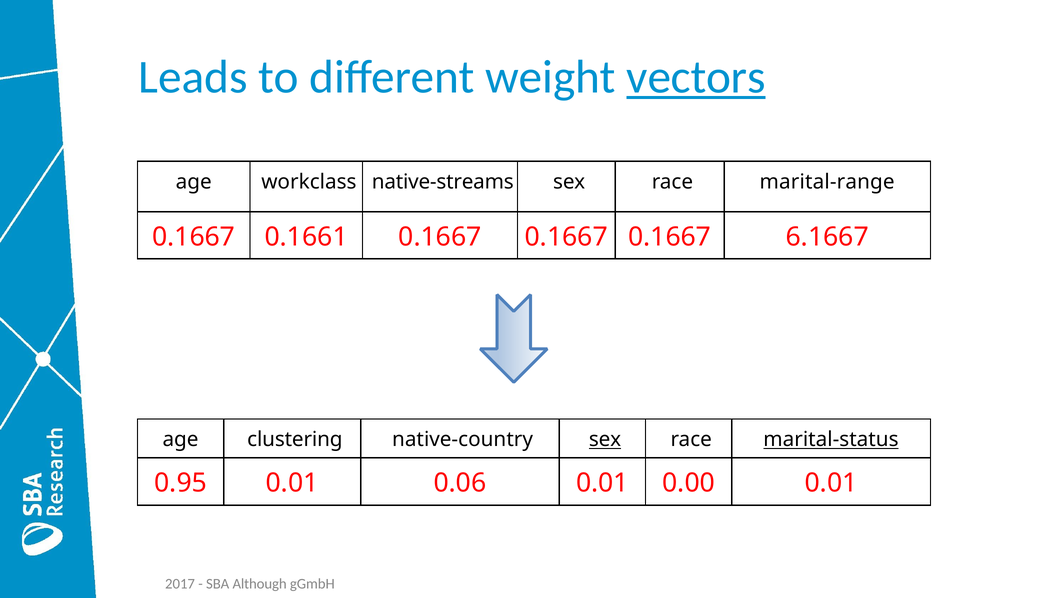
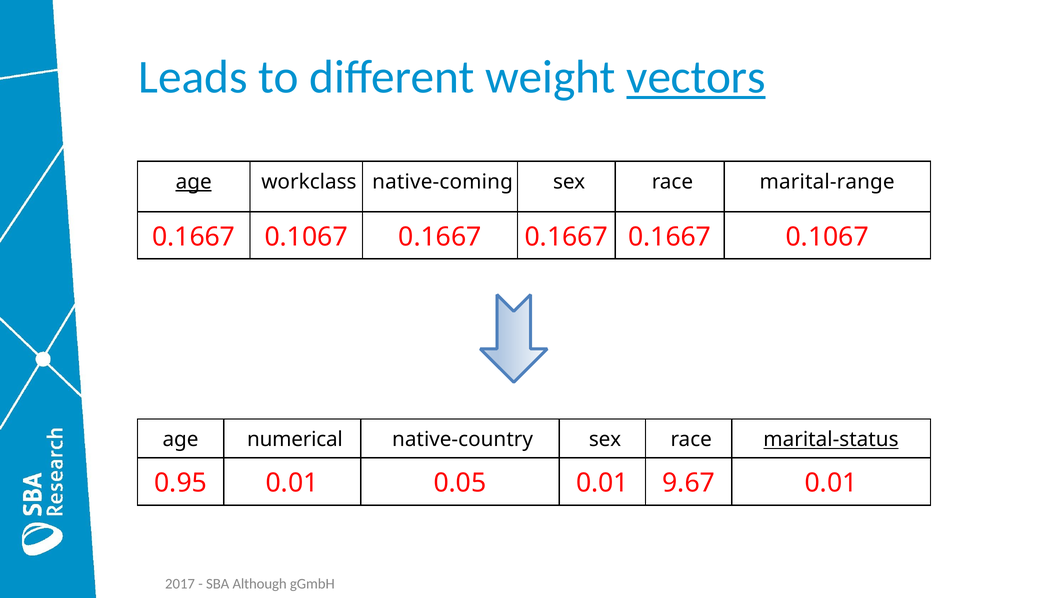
age at (194, 182) underline: none -> present
native-streams: native-streams -> native-coming
0.1661 at (306, 237): 0.1661 -> 0.1067
0.1667 0.1667 6.1667: 6.1667 -> 0.1067
clustering: clustering -> numerical
sex at (605, 440) underline: present -> none
0.06: 0.06 -> 0.05
0.00: 0.00 -> 9.67
